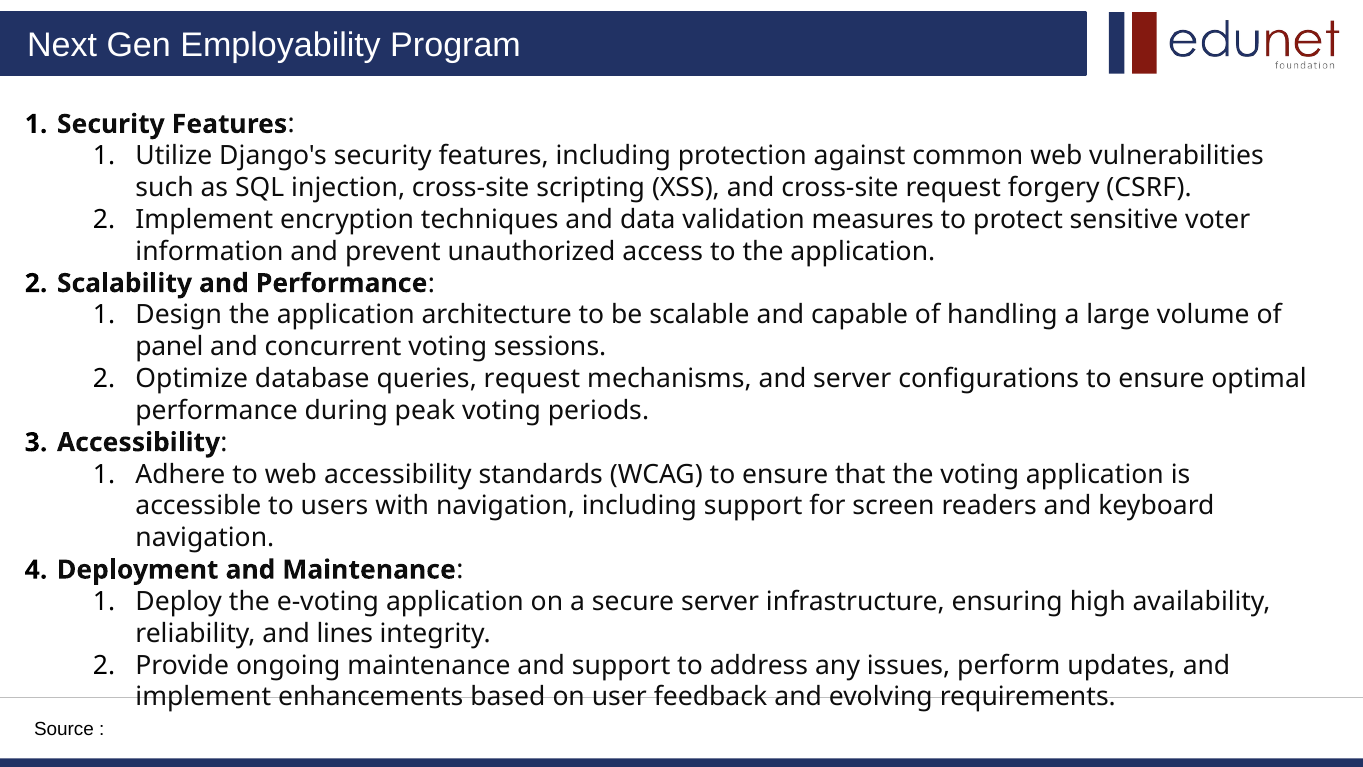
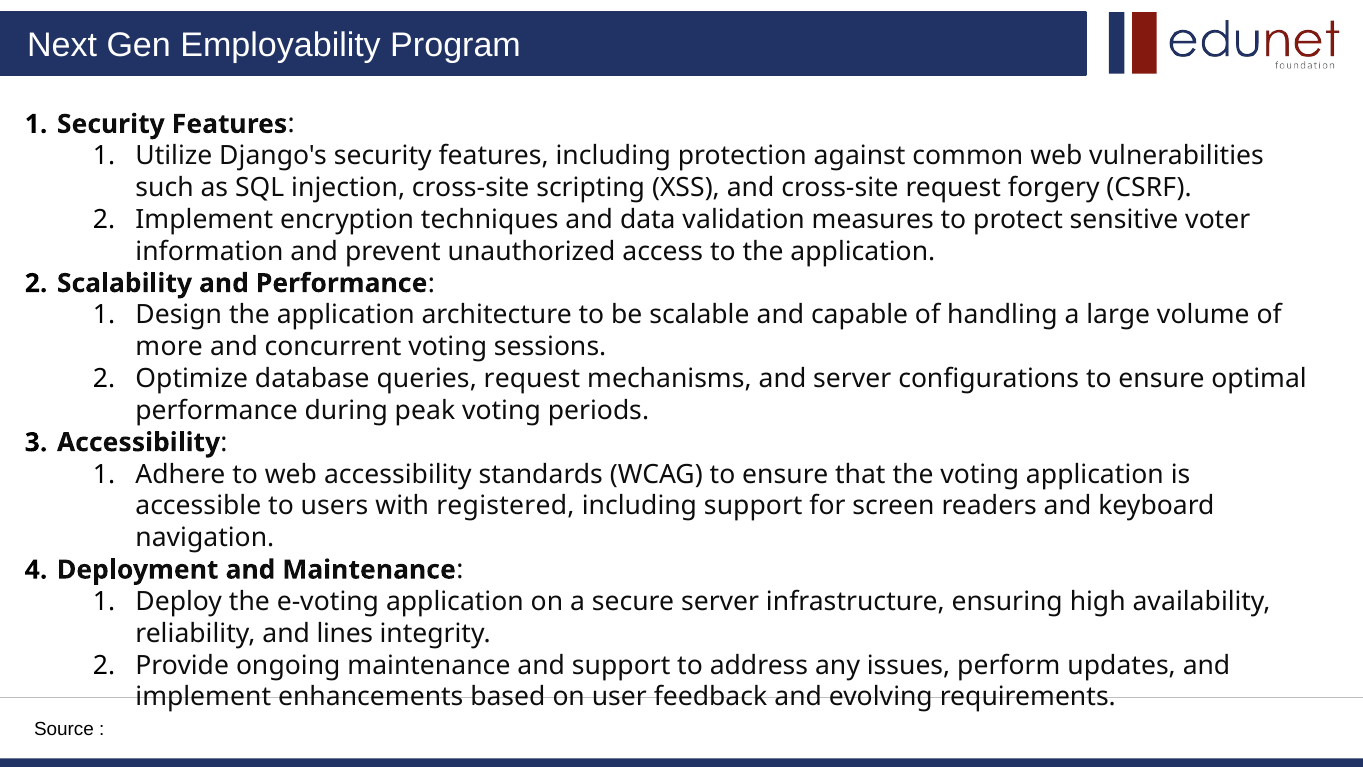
panel: panel -> more
with navigation: navigation -> registered
